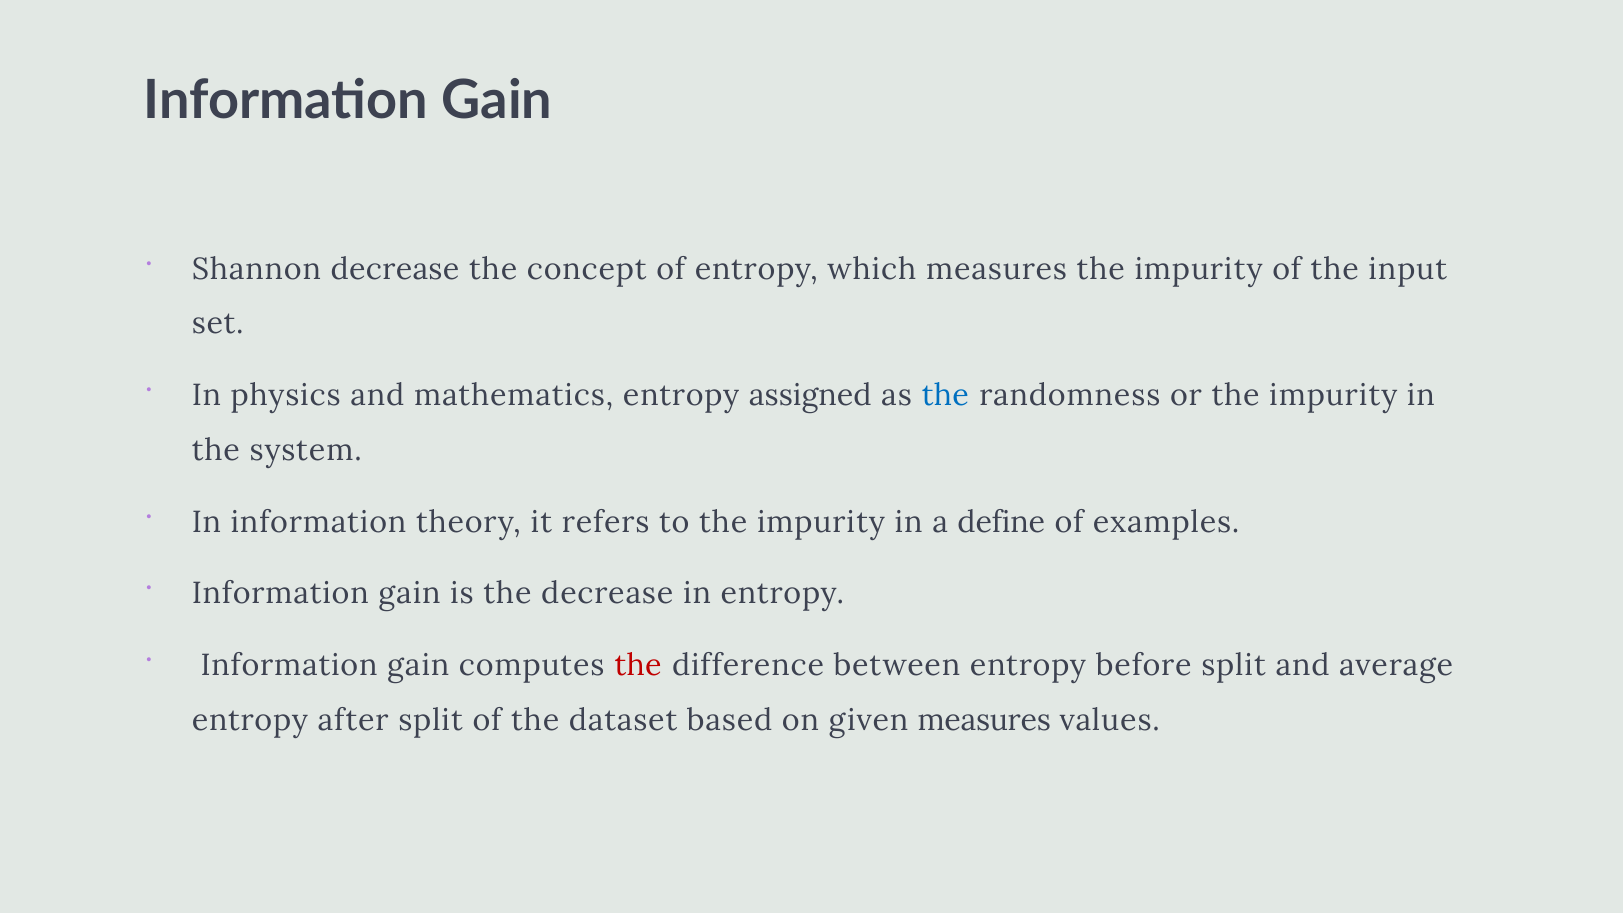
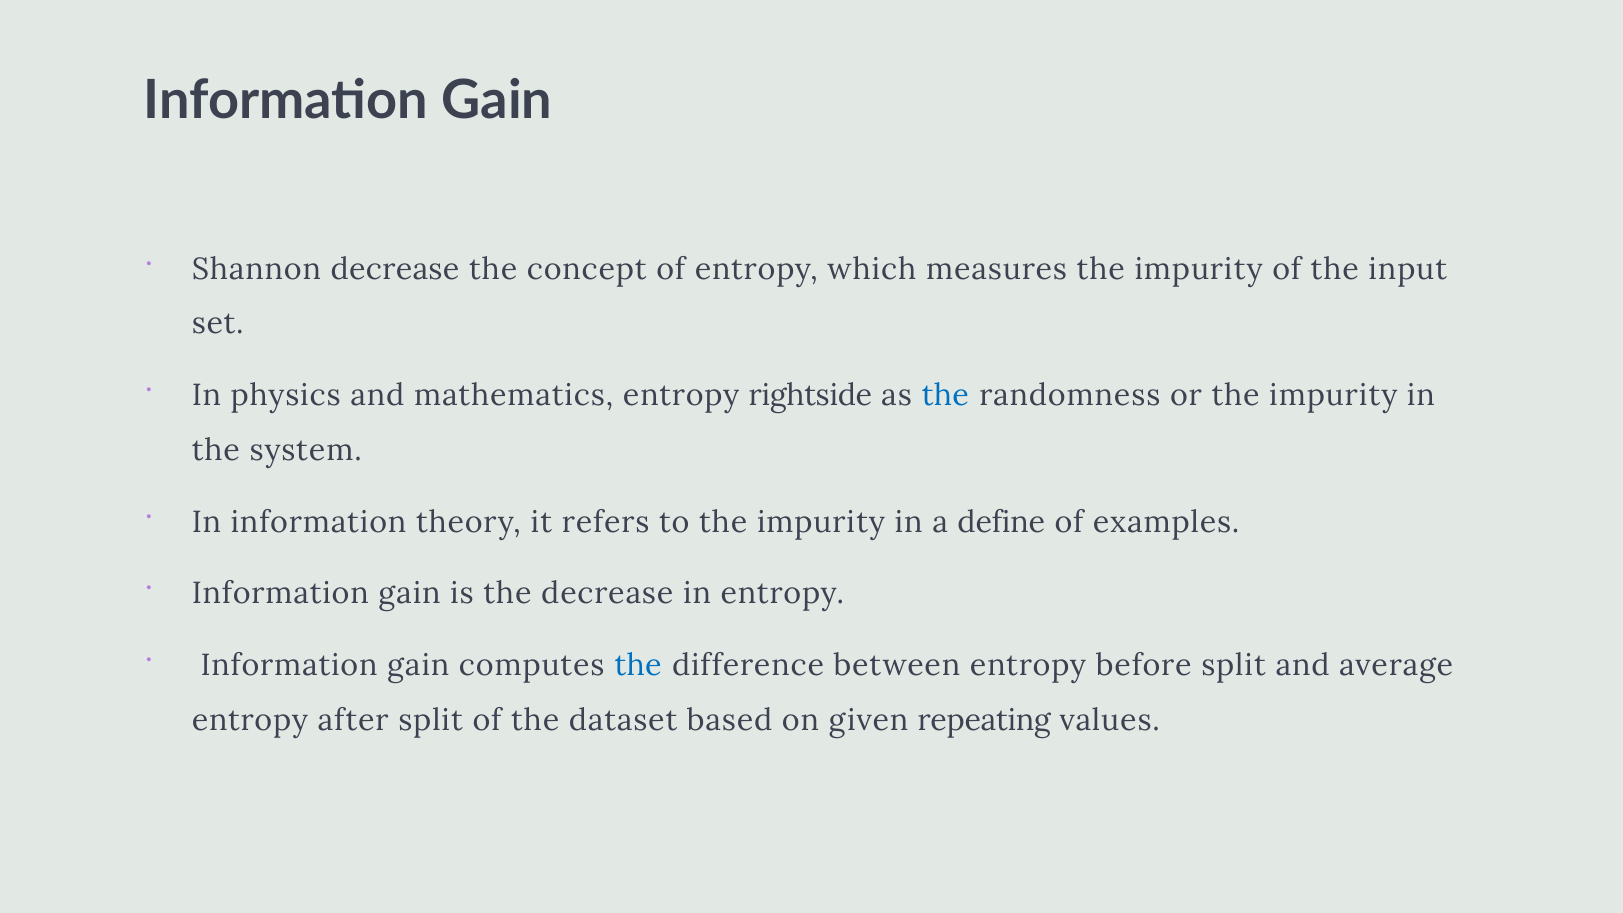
assigned: assigned -> rightside
the at (638, 665) colour: red -> blue
given measures: measures -> repeating
